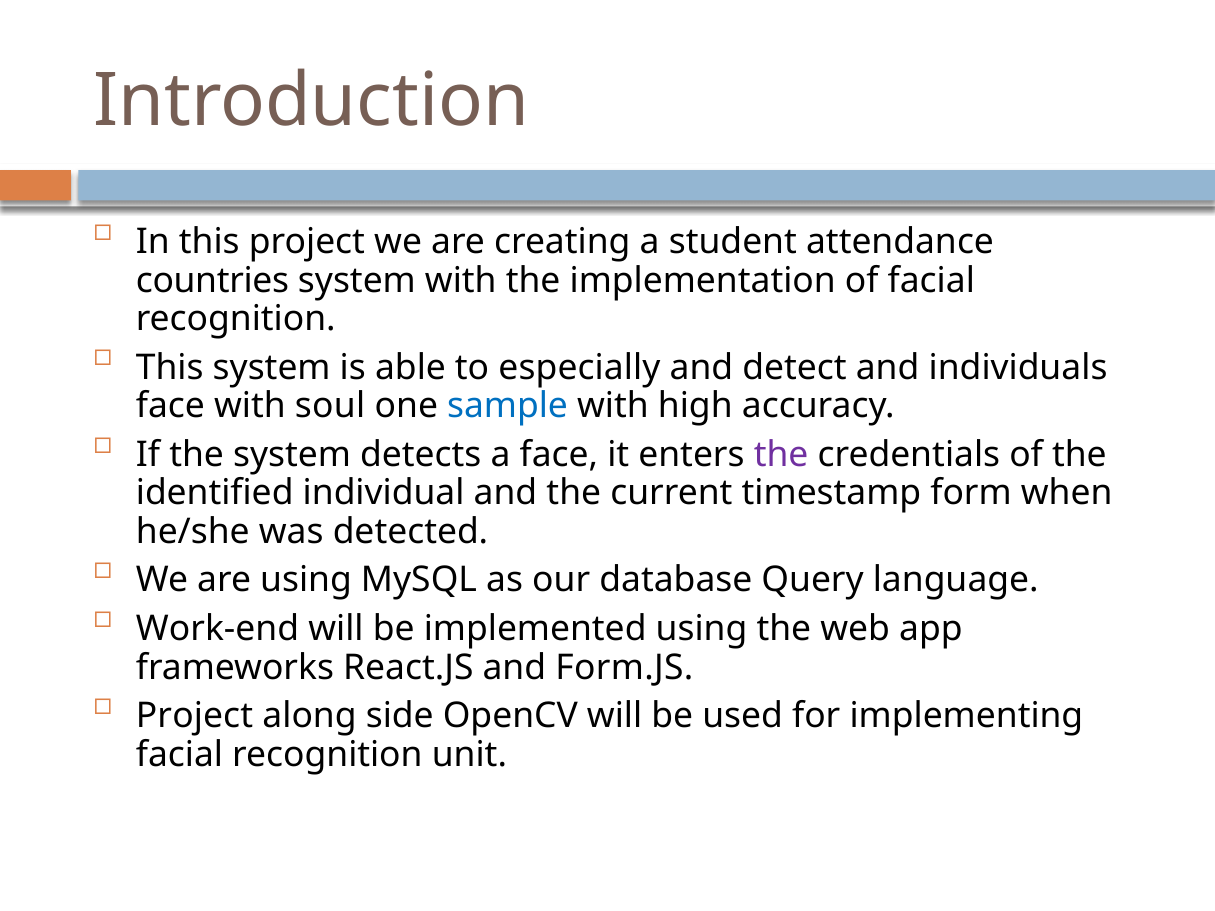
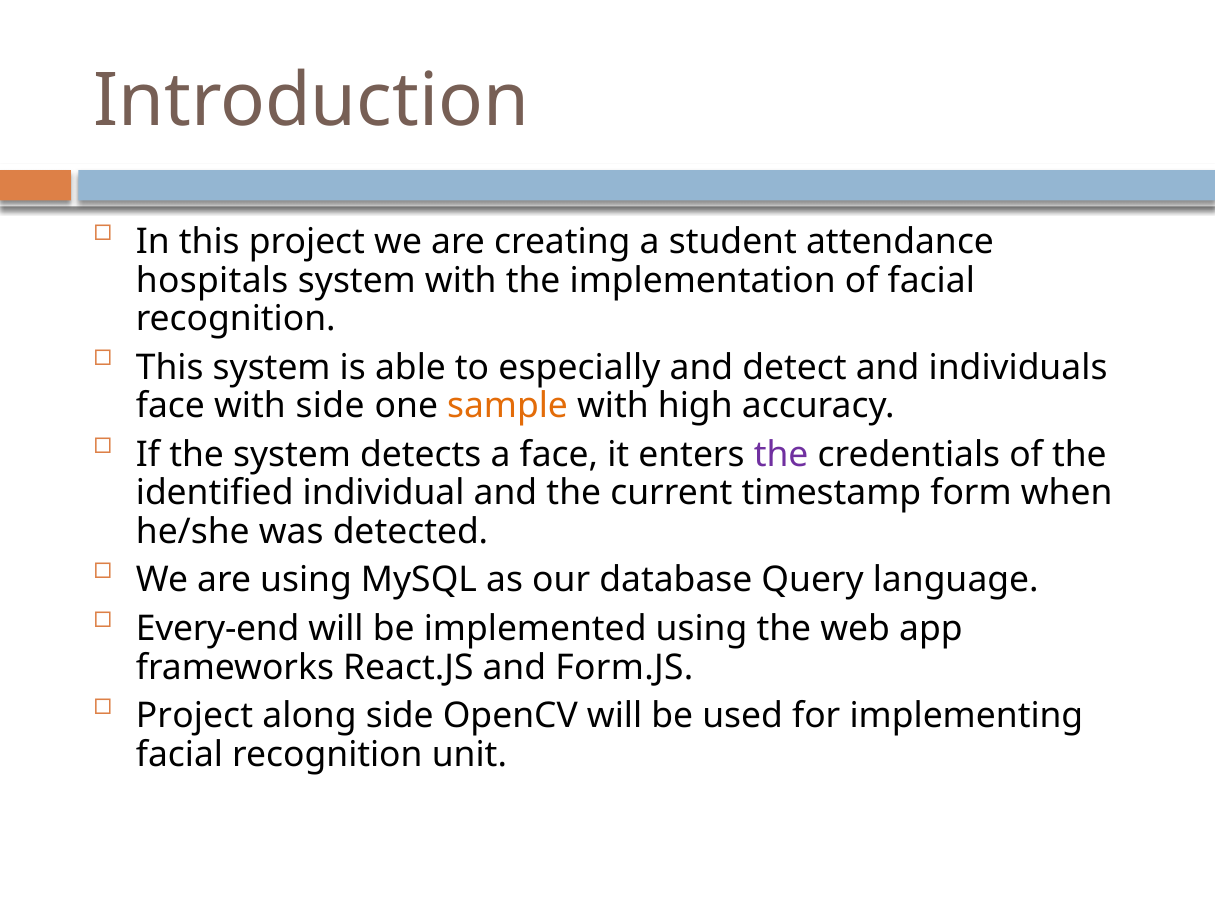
countries: countries -> hospitals
with soul: soul -> side
sample colour: blue -> orange
Work-end: Work-end -> Every-end
